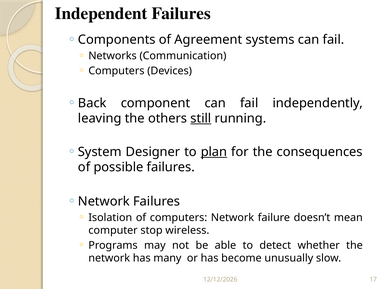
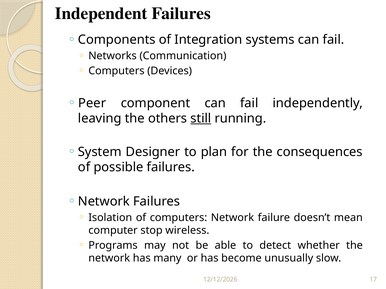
Agreement: Agreement -> Integration
Back: Back -> Peer
plan underline: present -> none
